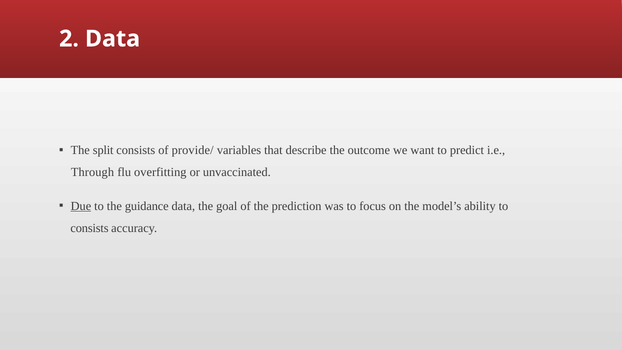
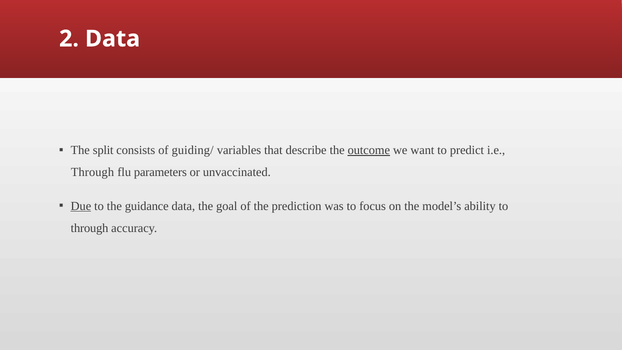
provide/: provide/ -> guiding/
outcome underline: none -> present
overfitting: overfitting -> parameters
consists at (90, 228): consists -> through
